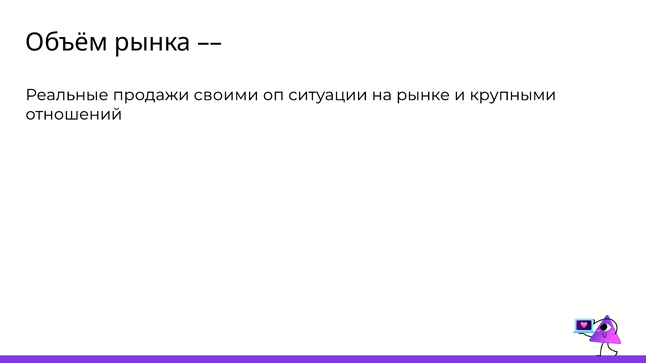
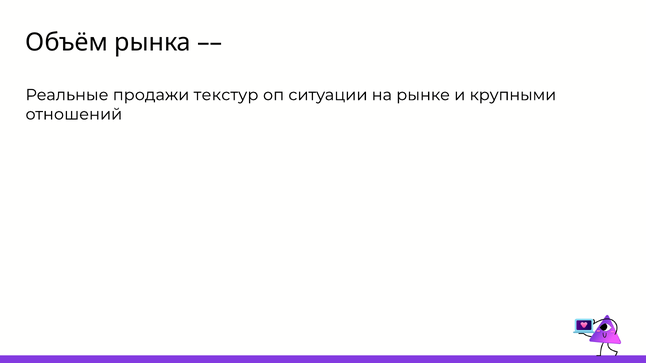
своими: своими -> текстур
